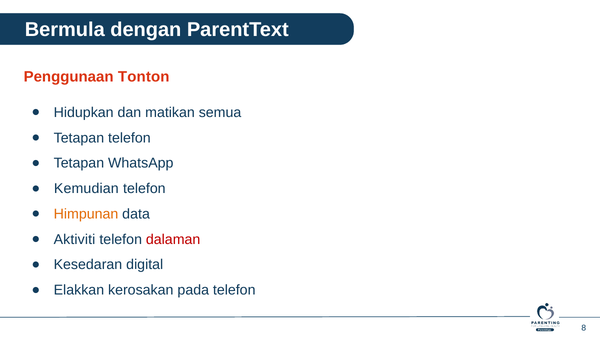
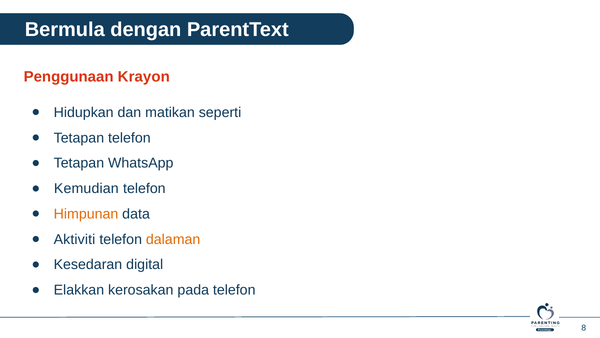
Tonton: Tonton -> Krayon
semua: semua -> seperti
dalaman colour: red -> orange
